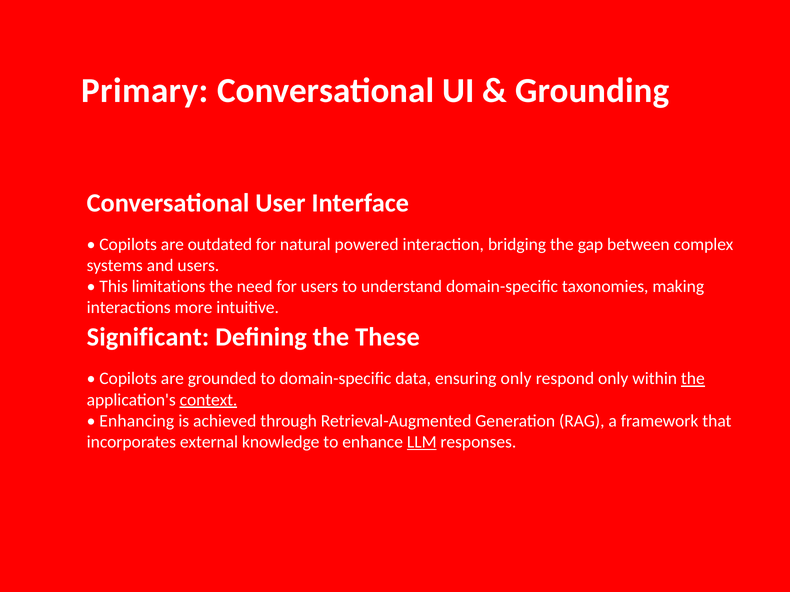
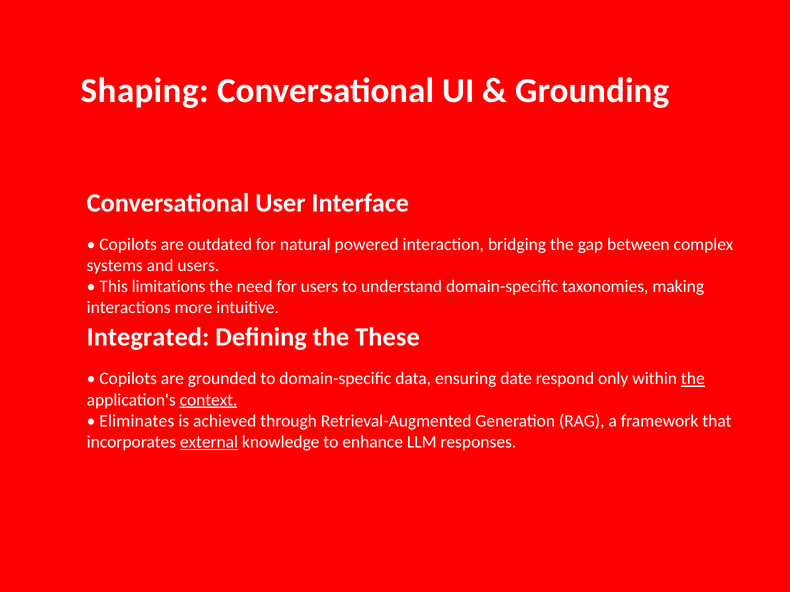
Primary: Primary -> Shaping
Significant: Significant -> Integrated
ensuring only: only -> date
Enhancing: Enhancing -> Eliminates
external underline: none -> present
LLM underline: present -> none
